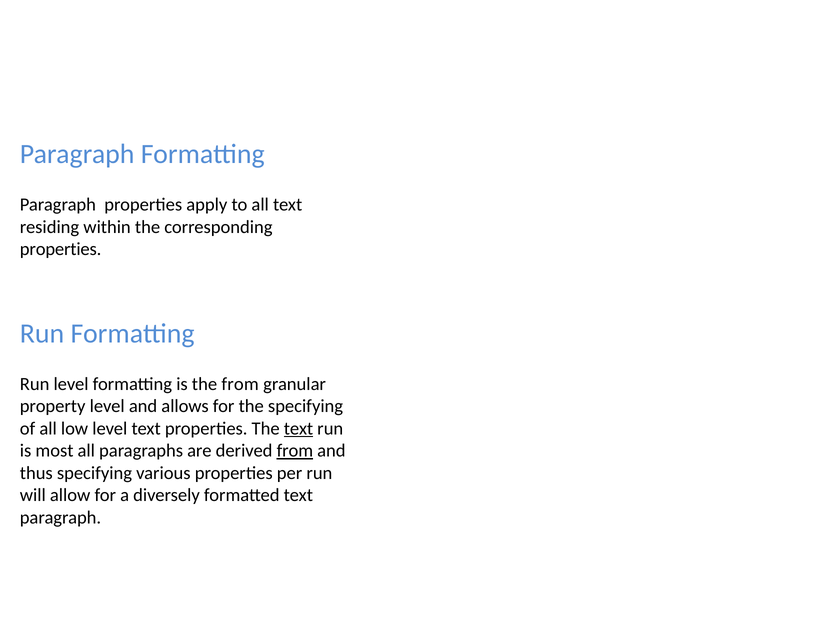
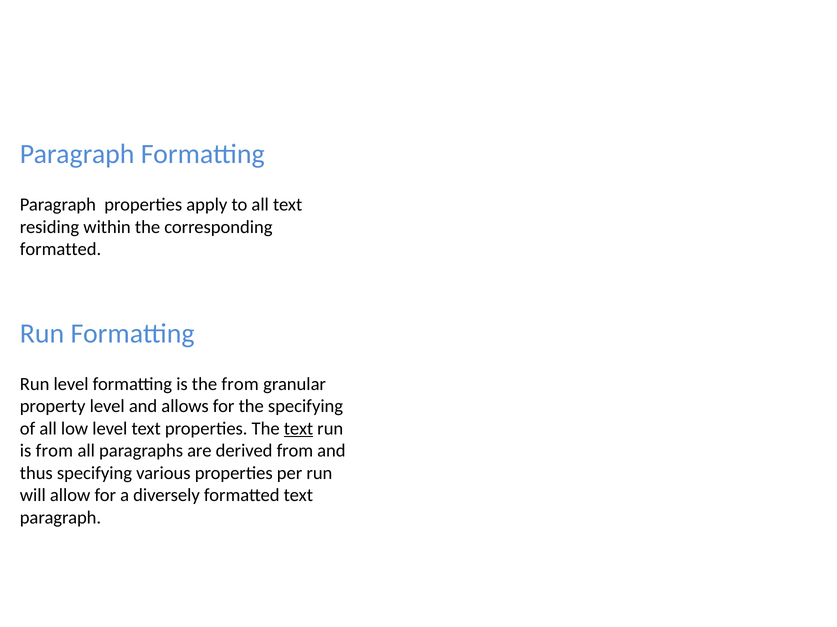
properties at (61, 250): properties -> formatted
is most: most -> from
from at (295, 451) underline: present -> none
